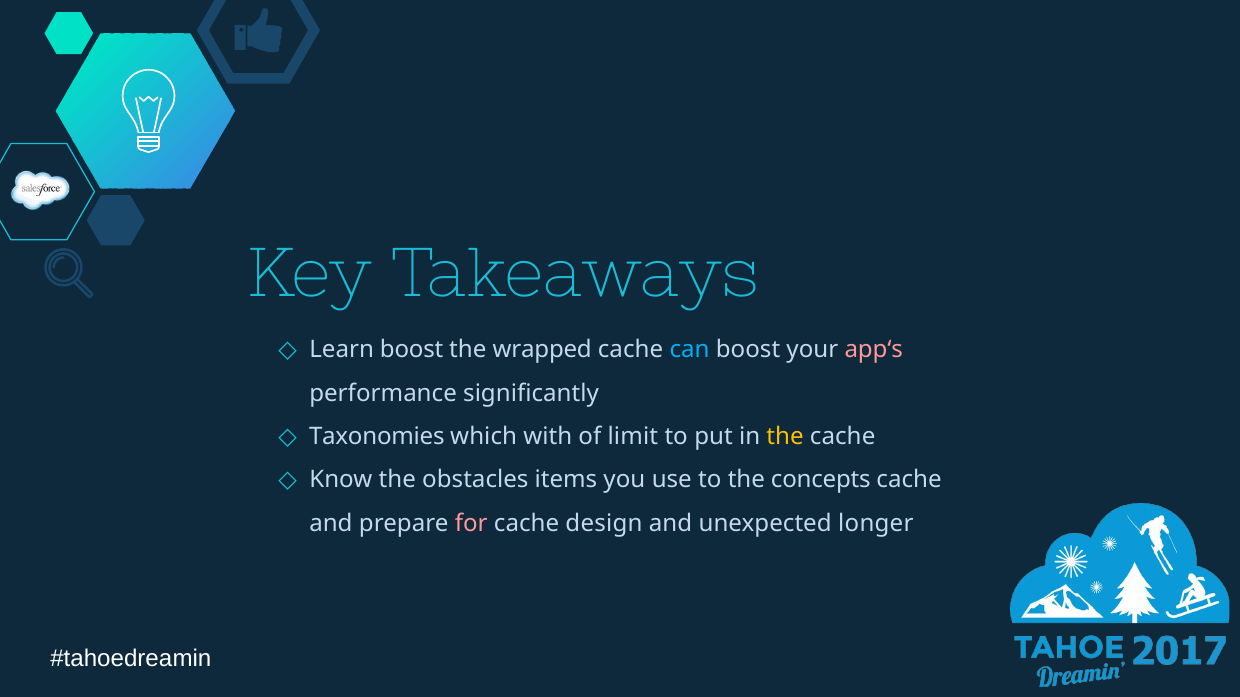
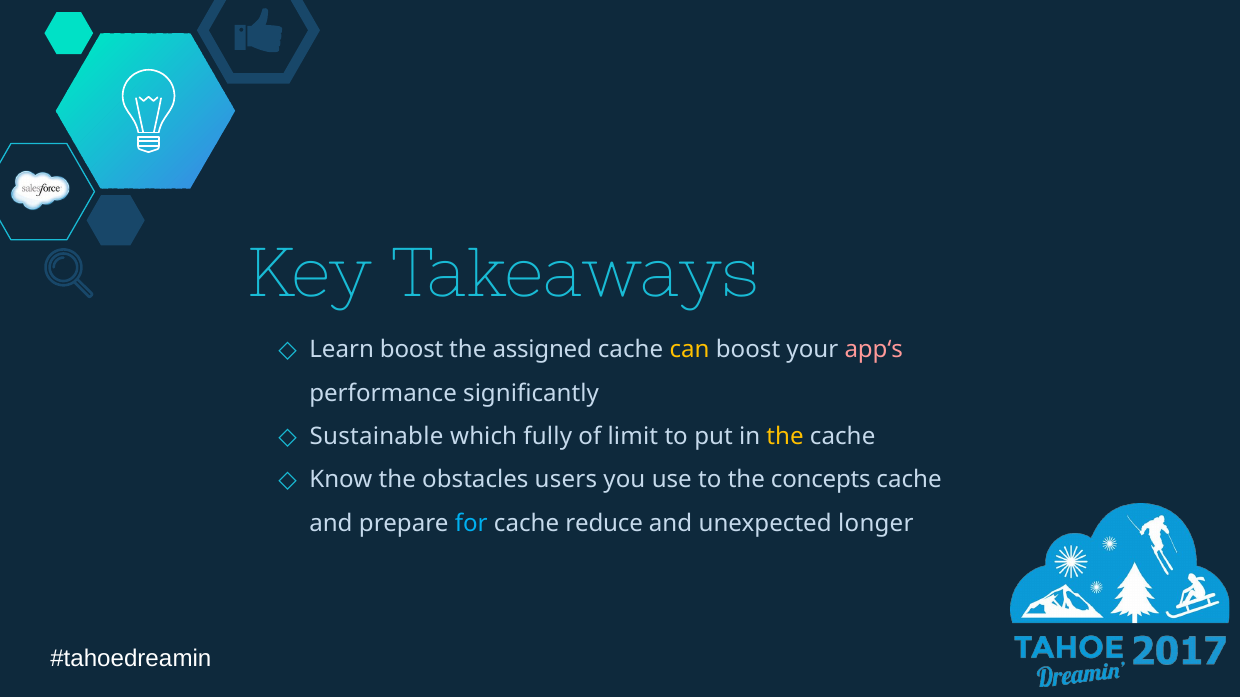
wrapped: wrapped -> assigned
can colour: light blue -> yellow
Taxonomies: Taxonomies -> Sustainable
with: with -> fully
items: items -> users
for colour: pink -> light blue
design: design -> reduce
